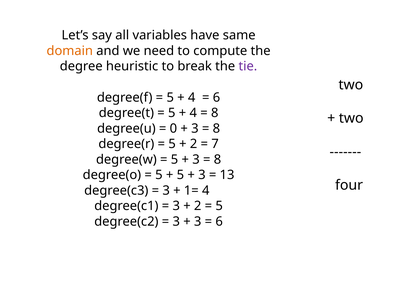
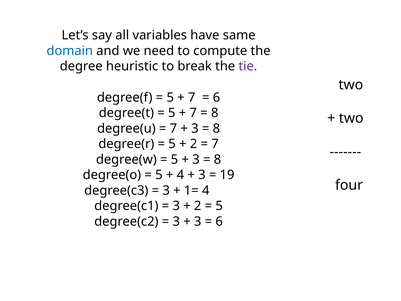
domain colour: orange -> blue
4 at (192, 97): 4 -> 7
4 at (193, 113): 4 -> 7
0 at (173, 128): 0 -> 7
5 at (180, 175): 5 -> 4
13: 13 -> 19
